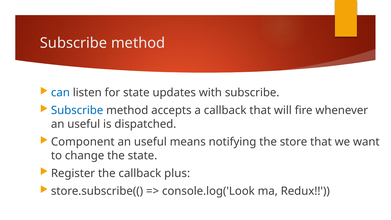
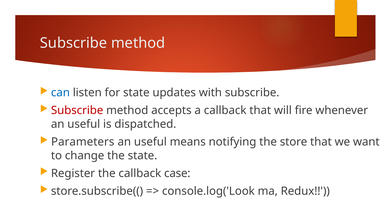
Subscribe at (77, 110) colour: blue -> red
Component: Component -> Parameters
plus: plus -> case
